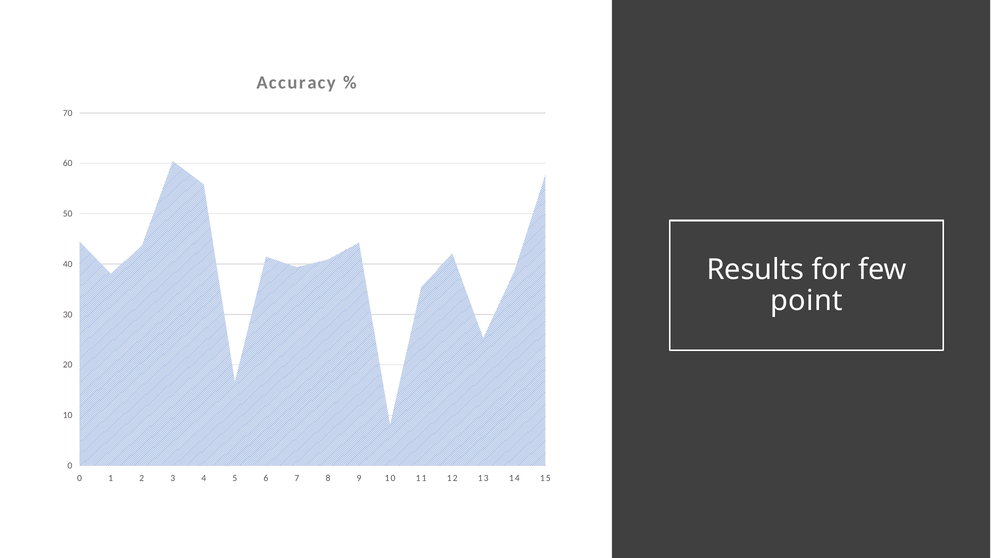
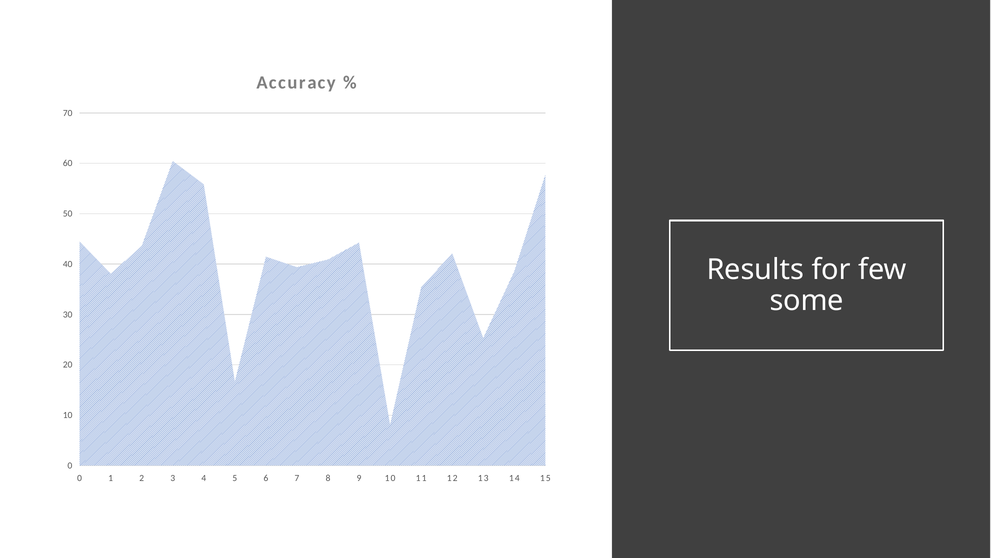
point: point -> some
